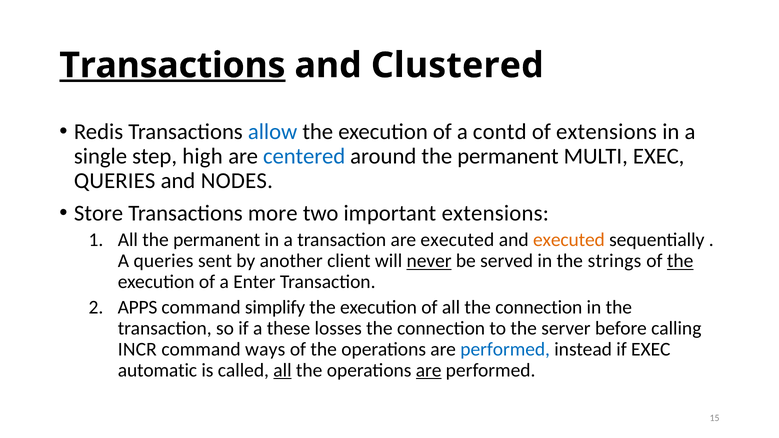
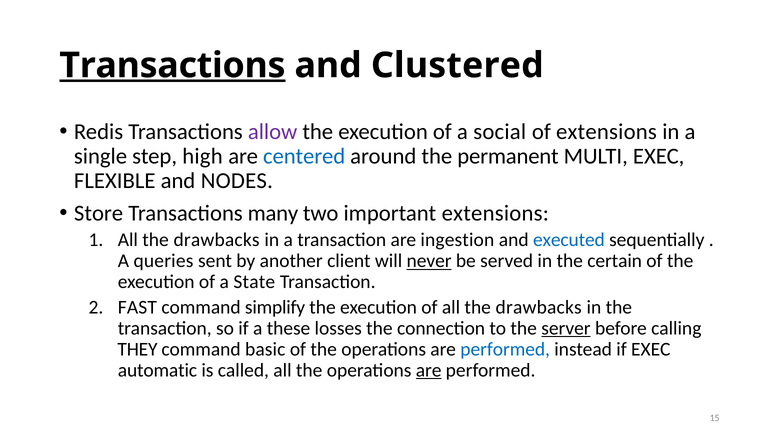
allow colour: blue -> purple
contd: contd -> social
QUERIES at (115, 181): QUERIES -> FLEXIBLE
more: more -> many
permanent at (217, 240): permanent -> drawbacks
are executed: executed -> ingestion
executed at (569, 240) colour: orange -> blue
strings: strings -> certain
the at (680, 261) underline: present -> none
Enter: Enter -> State
APPS: APPS -> FAST
of all the connection: connection -> drawbacks
server underline: none -> present
INCR: INCR -> THEY
ways: ways -> basic
all at (282, 370) underline: present -> none
